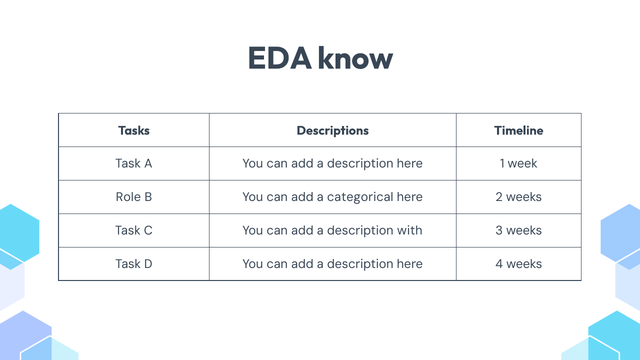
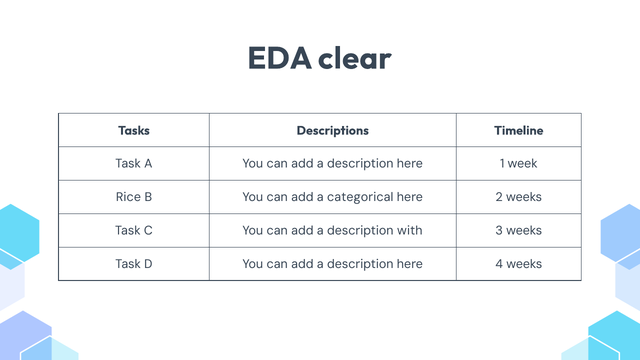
know: know -> clear
Role: Role -> Rice
